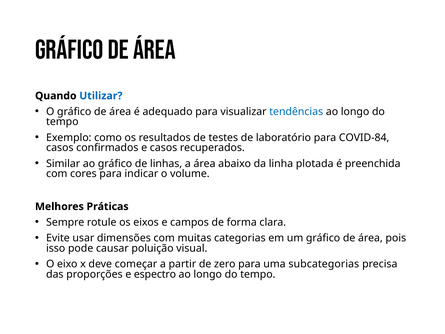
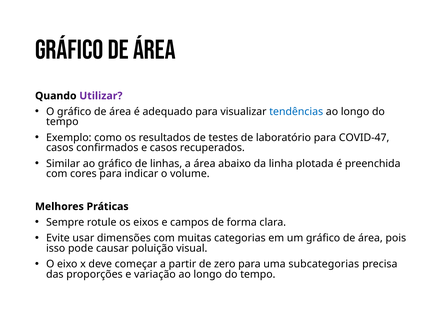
Utilizar colour: blue -> purple
COVID-84: COVID-84 -> COVID-47
espectro: espectro -> variação
